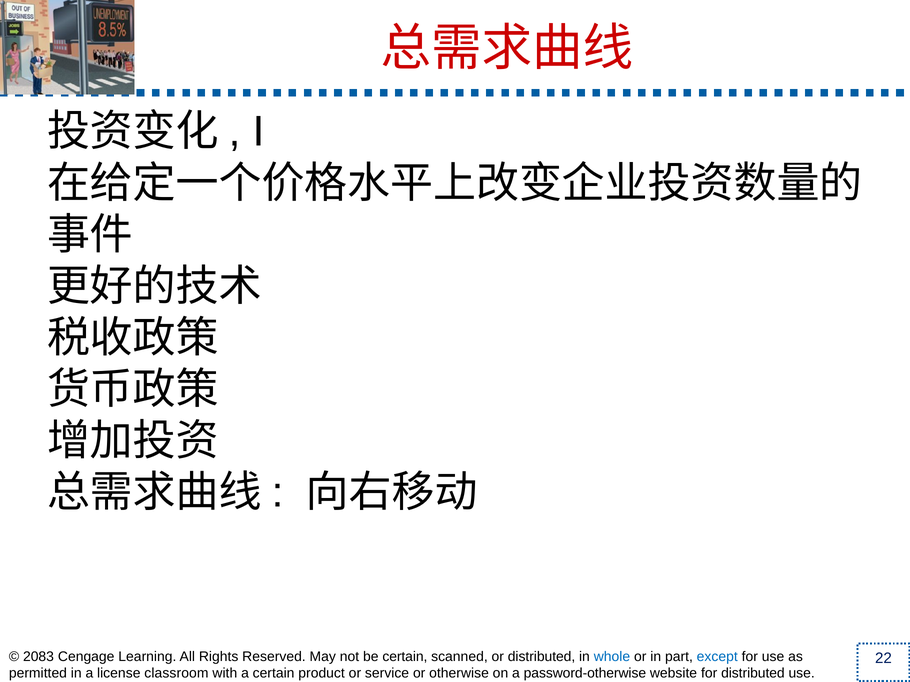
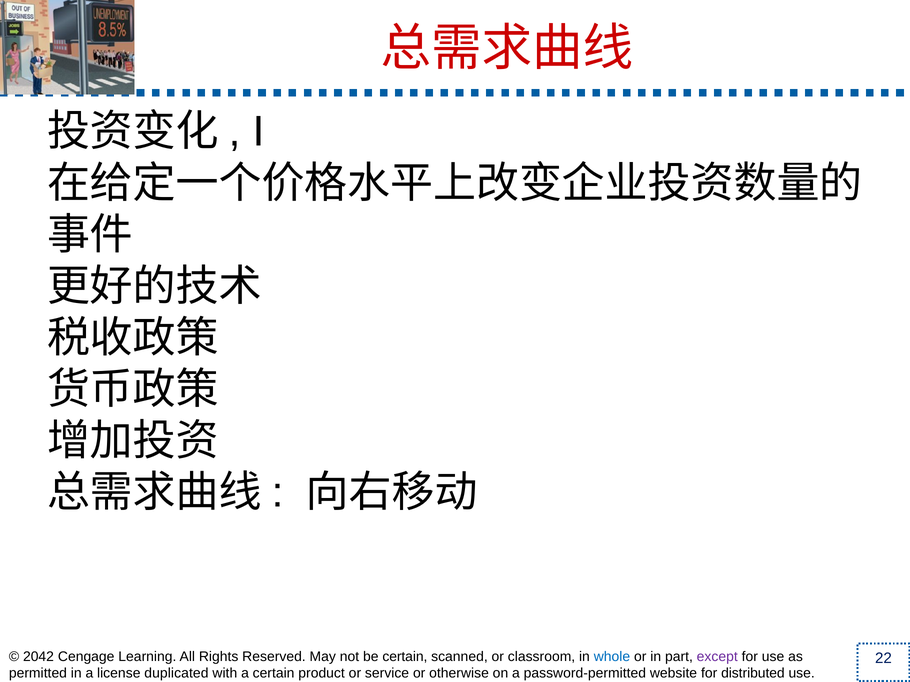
2083: 2083 -> 2042
or distributed: distributed -> classroom
except colour: blue -> purple
classroom: classroom -> duplicated
password-otherwise: password-otherwise -> password-permitted
